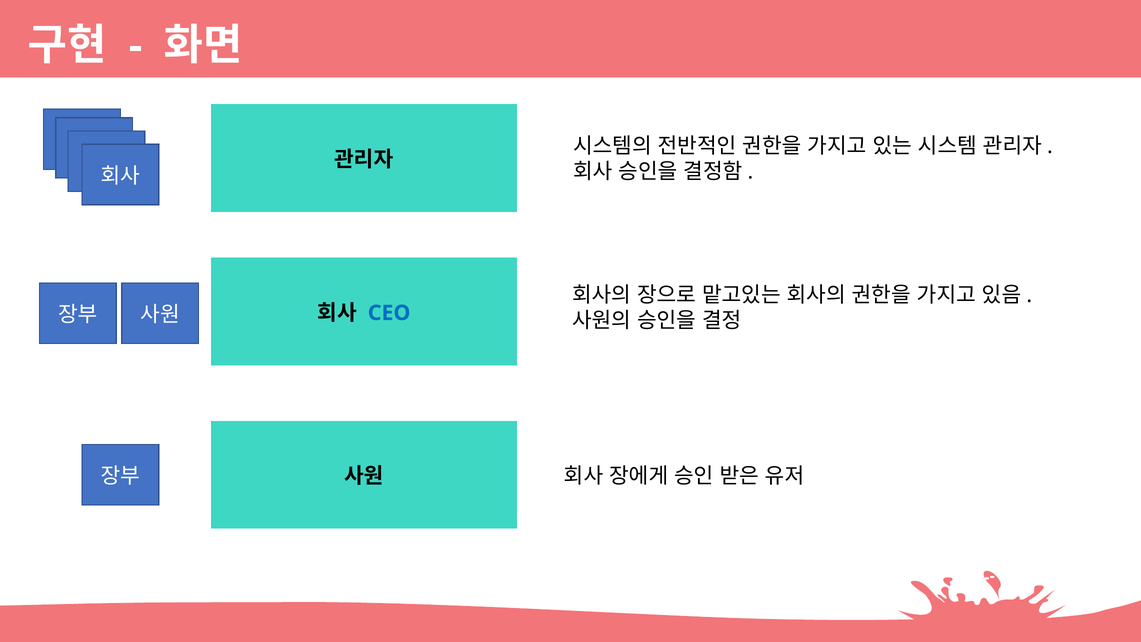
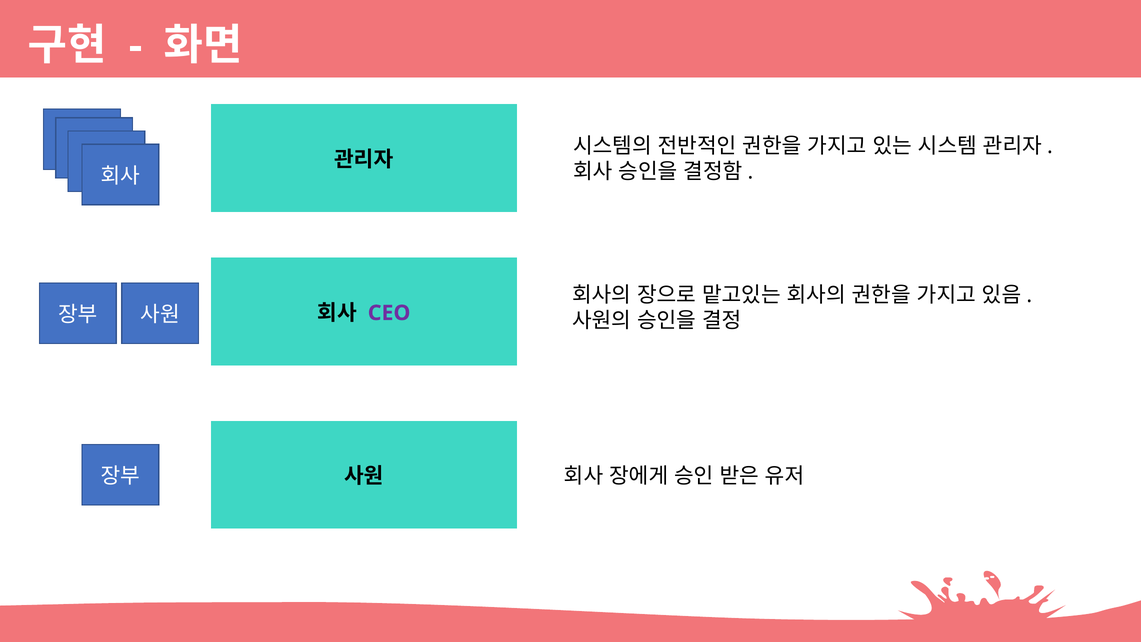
CEO colour: blue -> purple
